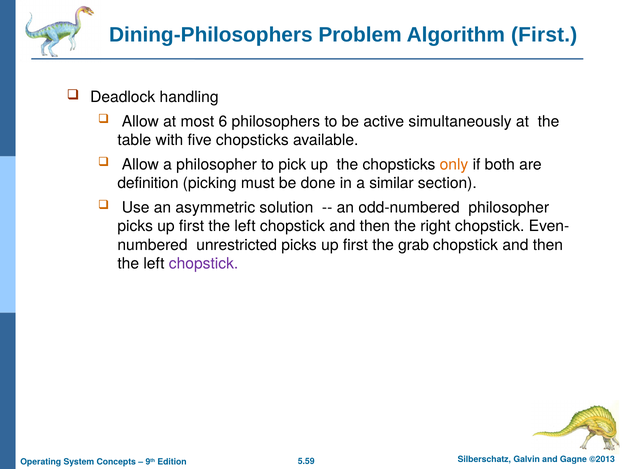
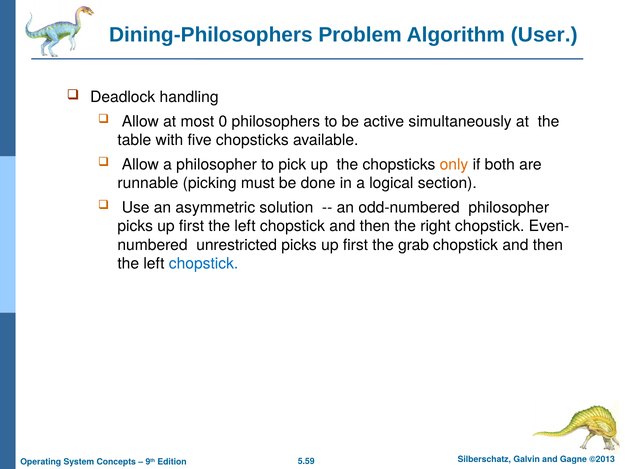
Algorithm First: First -> User
6: 6 -> 0
definition: definition -> runnable
similar: similar -> logical
chopstick at (204, 264) colour: purple -> blue
